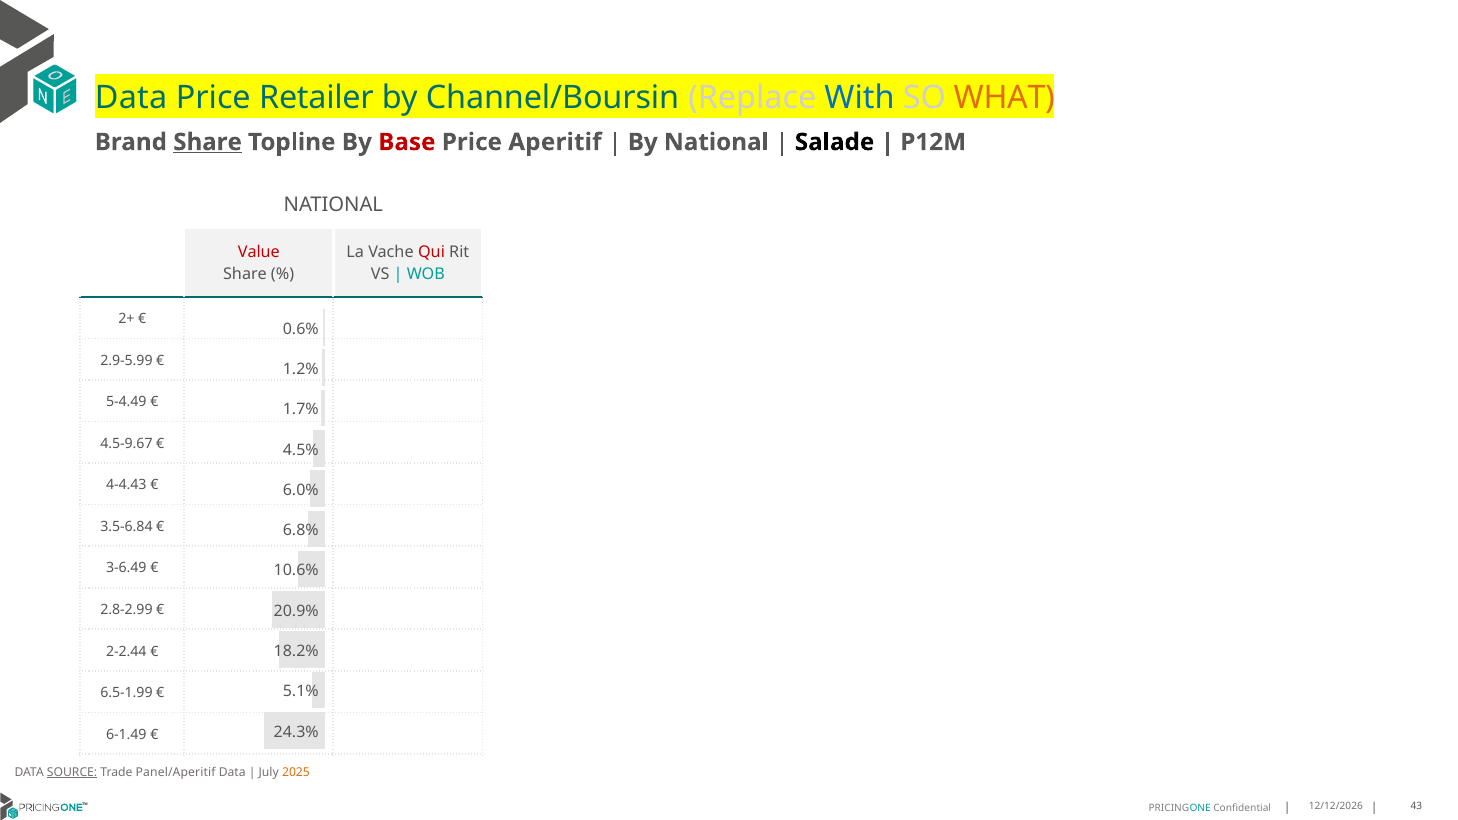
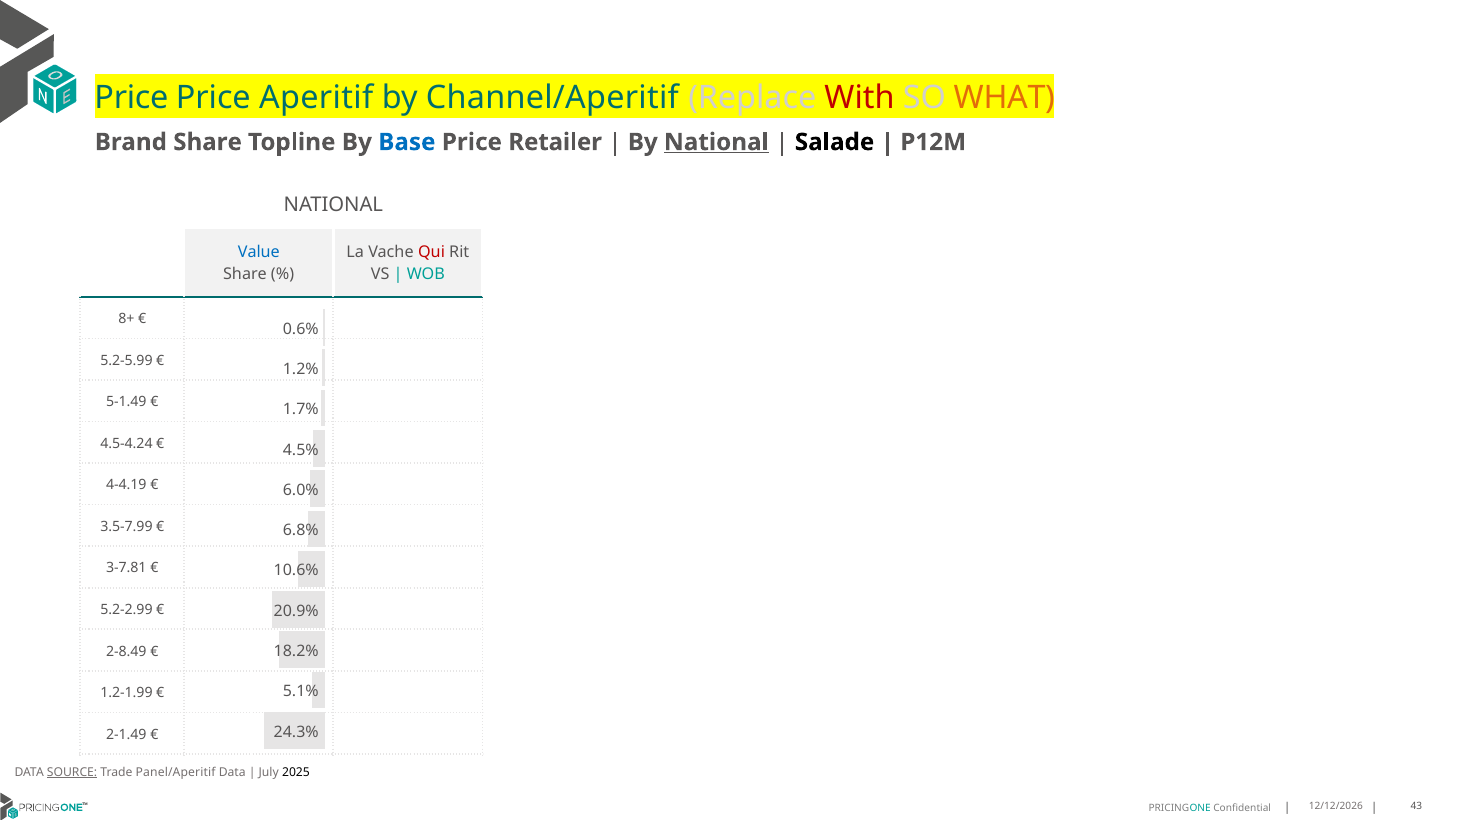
Data at (131, 98): Data -> Price
Retailer: Retailer -> Aperitif
Channel/Boursin: Channel/Boursin -> Channel/Aperitif
With colour: blue -> red
Share at (208, 142) underline: present -> none
Base colour: red -> blue
Aperitif: Aperitif -> Retailer
National at (716, 142) underline: none -> present
Value colour: red -> blue
2+: 2+ -> 8+
2.9-5.99: 2.9-5.99 -> 5.2-5.99
5-4.49: 5-4.49 -> 5-1.49
4.5-9.67: 4.5-9.67 -> 4.5-4.24
4-4.43: 4-4.43 -> 4-4.19
3.5-6.84: 3.5-6.84 -> 3.5-7.99
3-6.49: 3-6.49 -> 3-7.81
2.8-2.99: 2.8-2.99 -> 5.2-2.99
2-2.44: 2-2.44 -> 2-8.49
6.5-1.99: 6.5-1.99 -> 1.2-1.99
6-1.49: 6-1.49 -> 2-1.49
2025 colour: orange -> black
